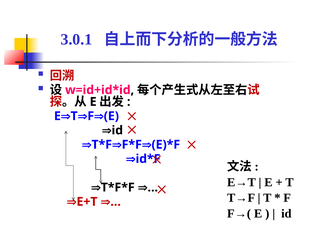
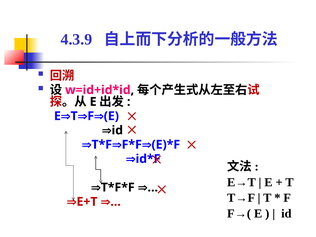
3.0.1: 3.0.1 -> 4.3.9
